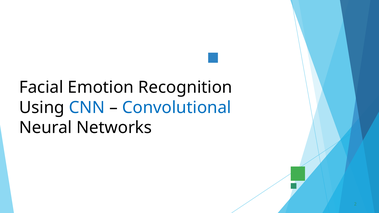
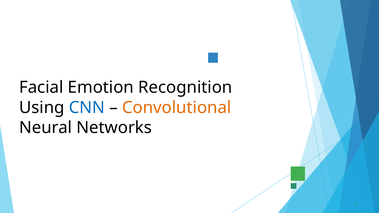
Convolutional colour: blue -> orange
